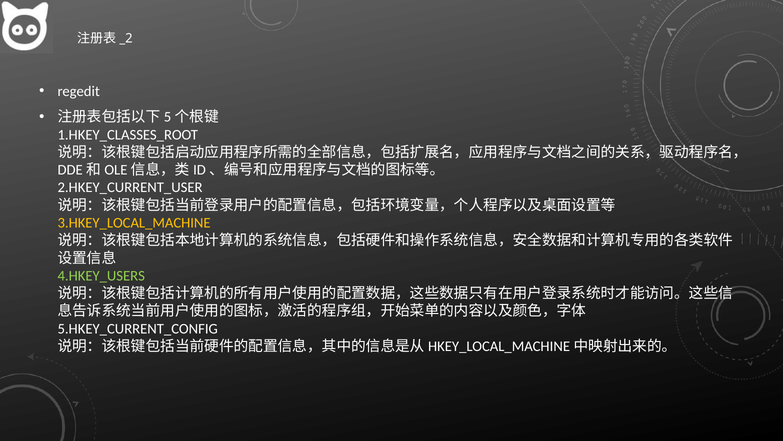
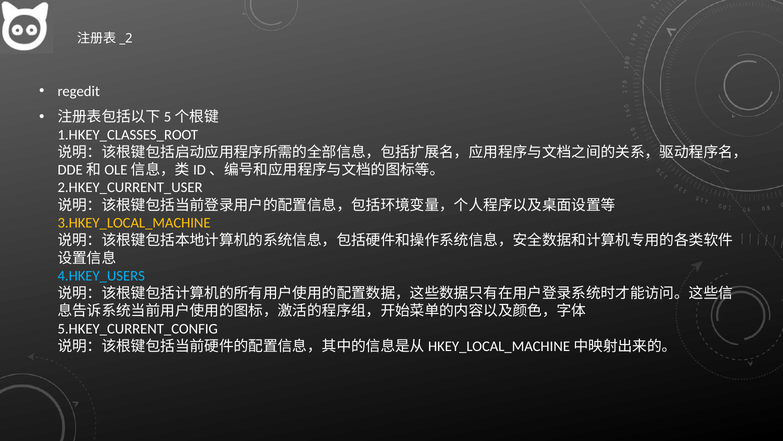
4.HKEY_USERS colour: light green -> light blue
